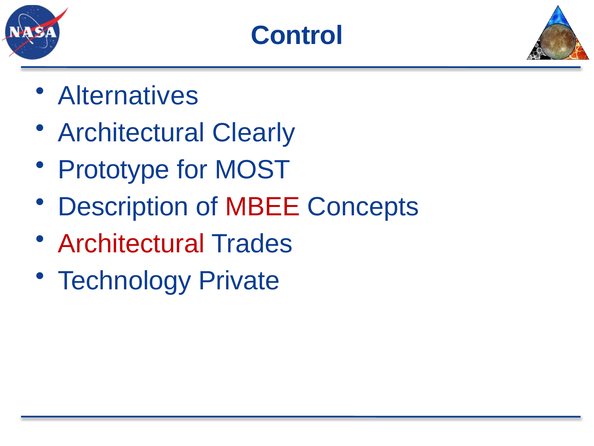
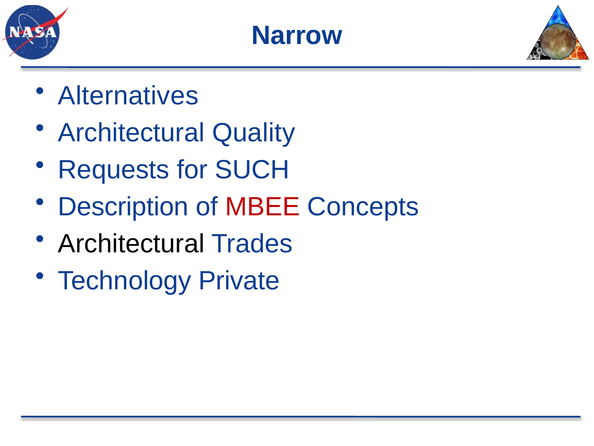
Control: Control -> Narrow
Clearly: Clearly -> Quality
Prototype: Prototype -> Requests
MOST: MOST -> SUCH
Architectural at (131, 244) colour: red -> black
